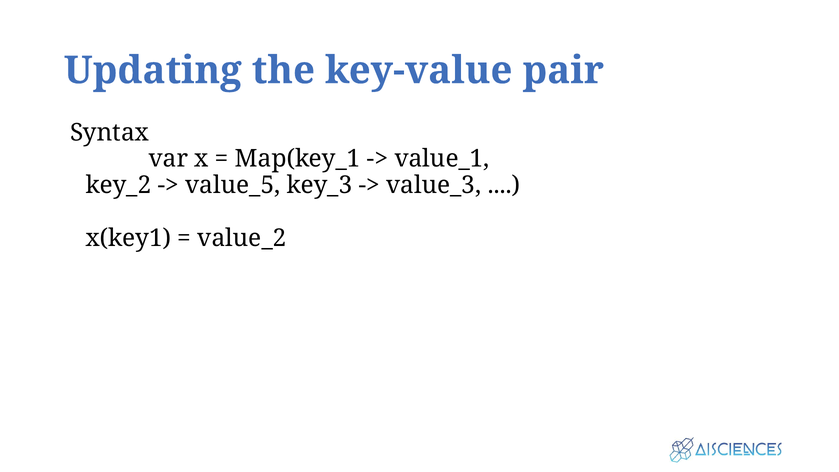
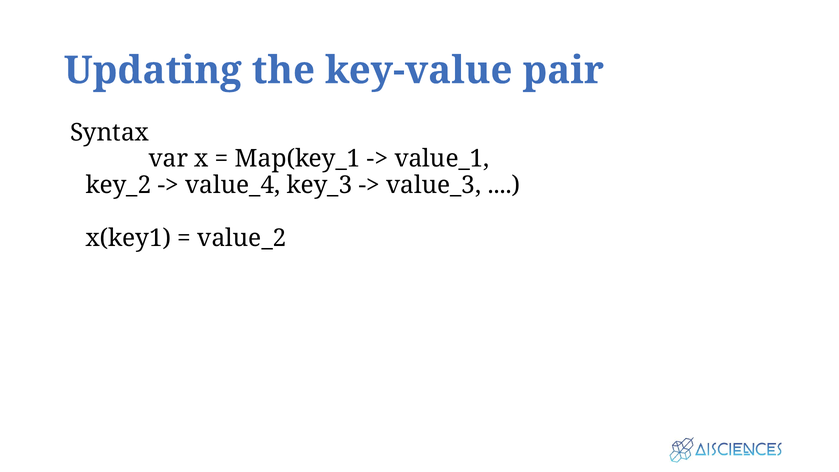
value_5: value_5 -> value_4
